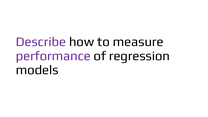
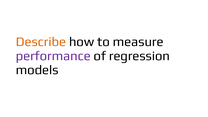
Describe colour: purple -> orange
